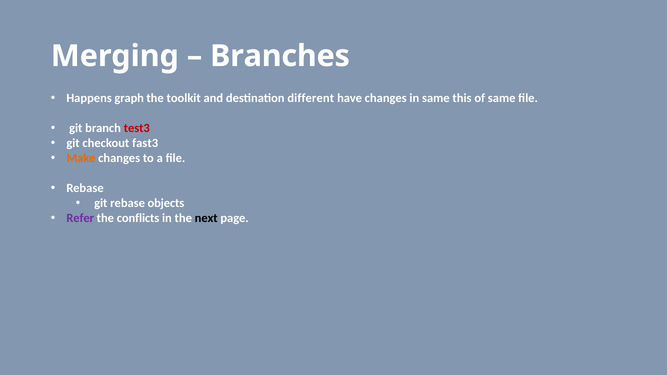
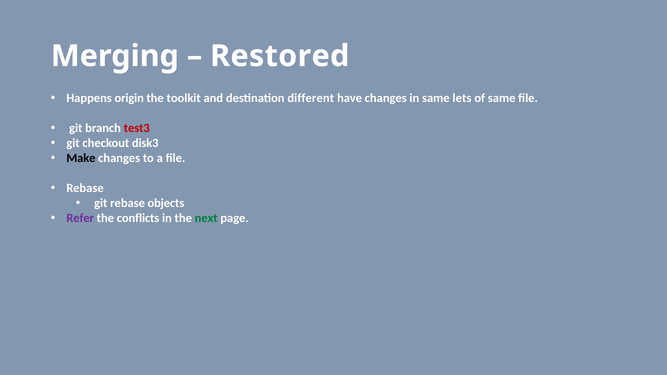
Branches: Branches -> Restored
graph: graph -> origin
this: this -> lets
fast3: fast3 -> disk3
Make colour: orange -> black
next colour: black -> green
